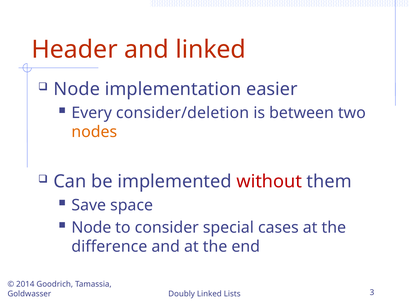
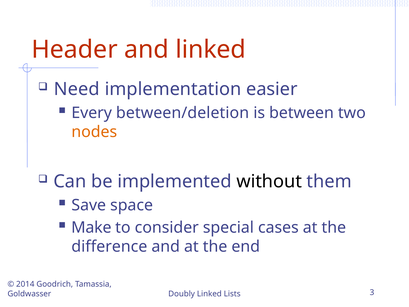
Node at (77, 89): Node -> Need
consider/deletion: consider/deletion -> between/deletion
without colour: red -> black
Node at (91, 227): Node -> Make
